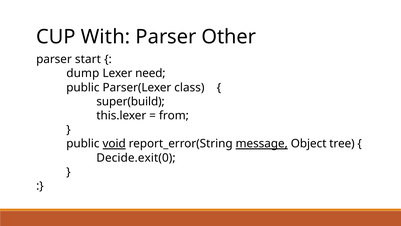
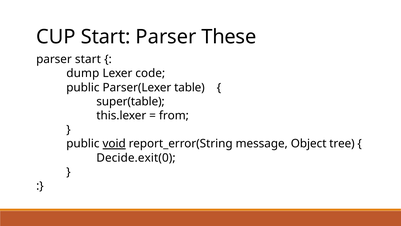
CUP With: With -> Start
Other: Other -> These
need: need -> code
class: class -> table
super(build: super(build -> super(table
message underline: present -> none
